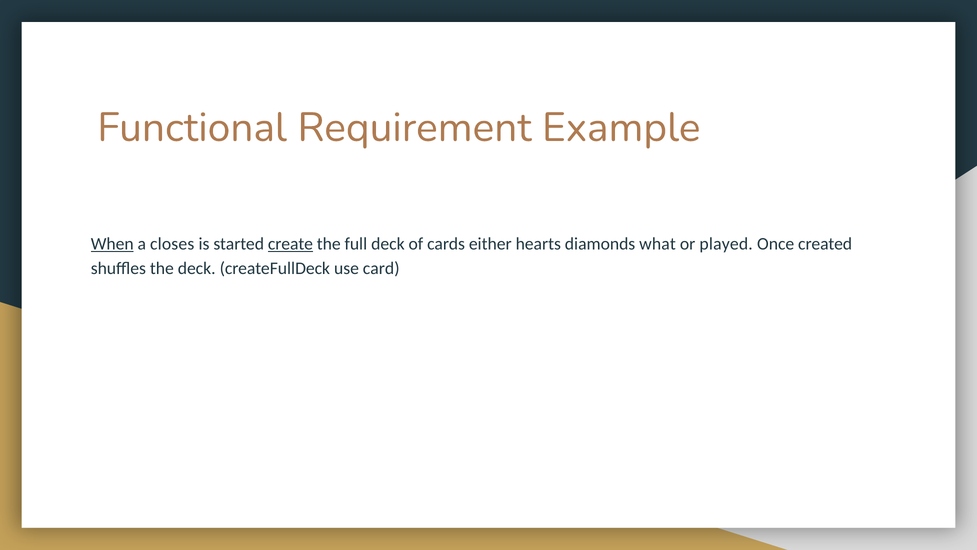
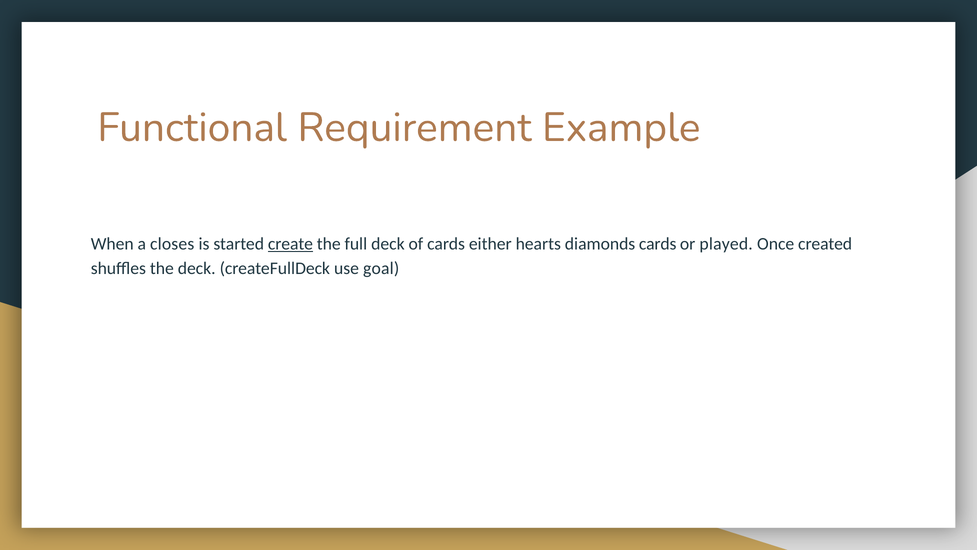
When underline: present -> none
diamonds what: what -> cards
card: card -> goal
